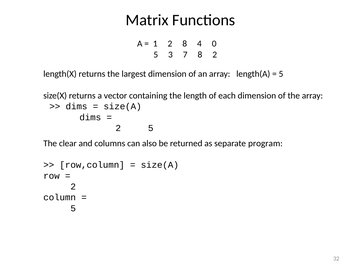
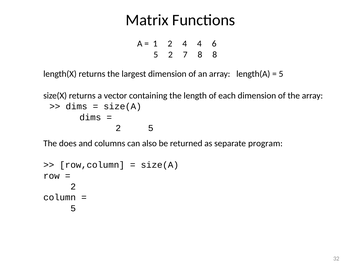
2 8: 8 -> 4
0: 0 -> 6
5 3: 3 -> 2
8 2: 2 -> 8
clear: clear -> does
